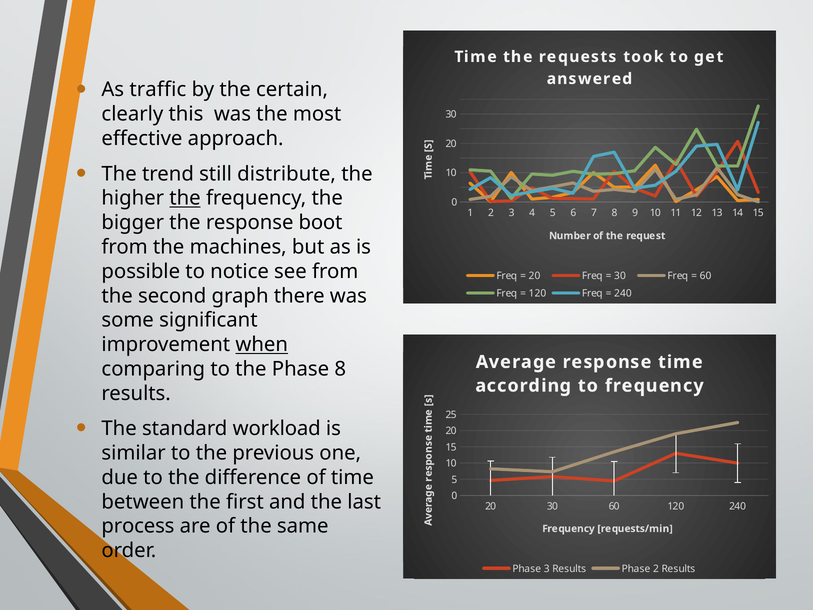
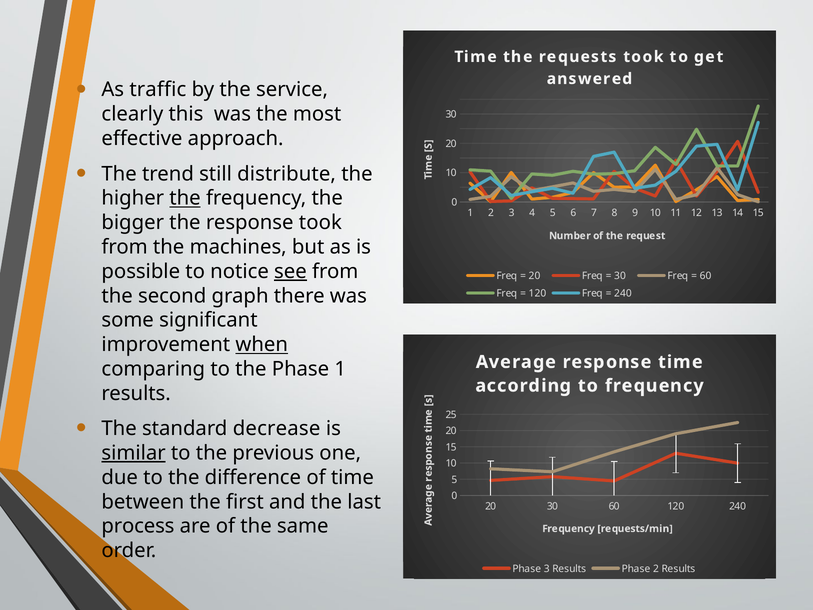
certain: certain -> service
response boot: boot -> took
see underline: none -> present
Phase 8: 8 -> 1
workload: workload -> decrease
similar underline: none -> present
